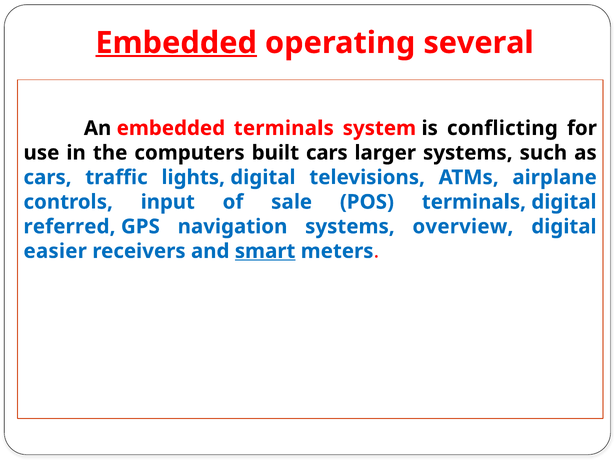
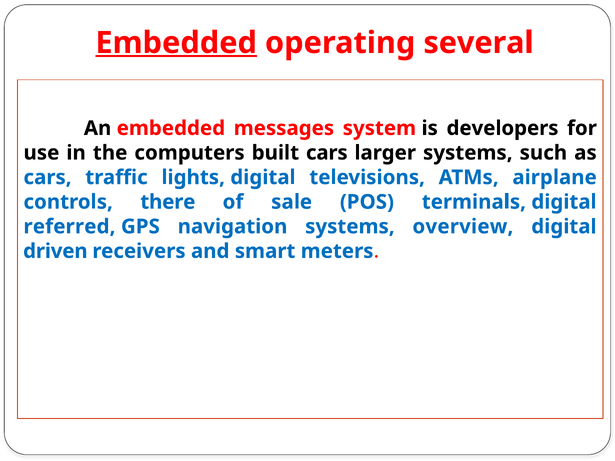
embedded terminals: terminals -> messages
conflicting: conflicting -> developers
input: input -> there
easier: easier -> driven
smart underline: present -> none
